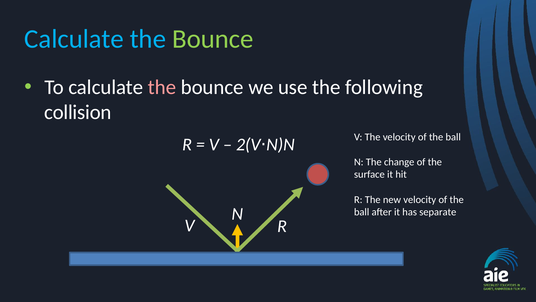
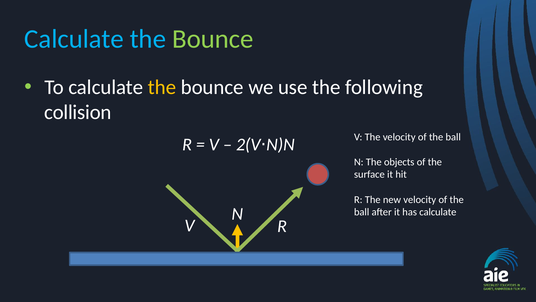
the at (162, 87) colour: pink -> yellow
change: change -> objects
has separate: separate -> calculate
